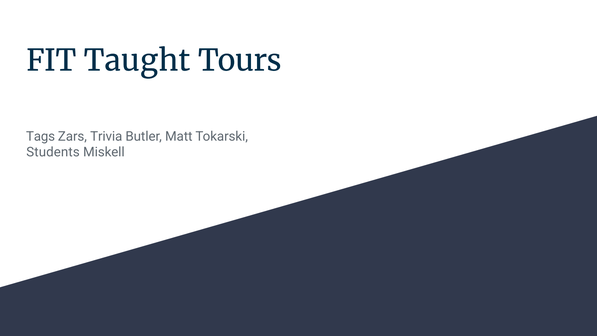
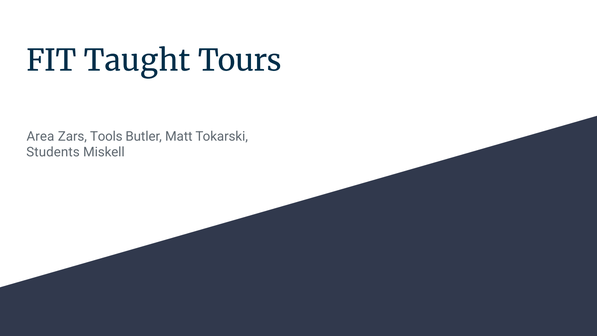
Tags: Tags -> Area
Trivia: Trivia -> Tools
